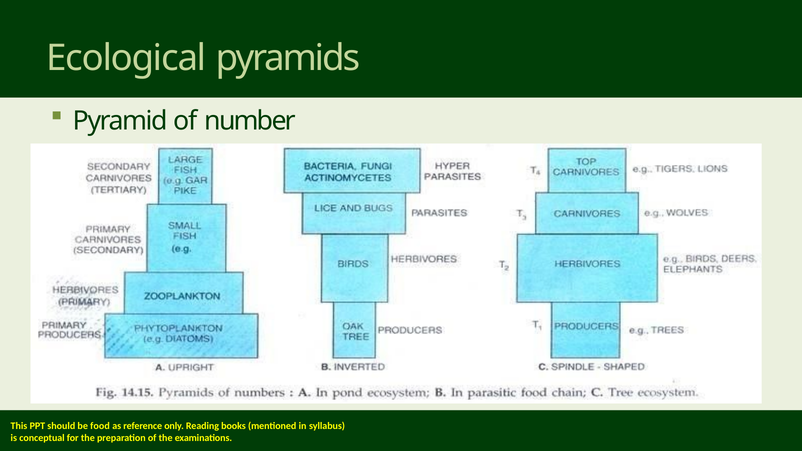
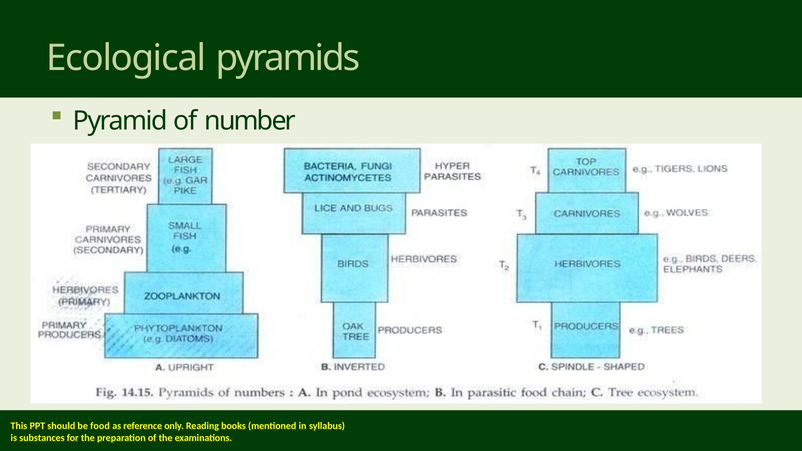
conceptual: conceptual -> substances
